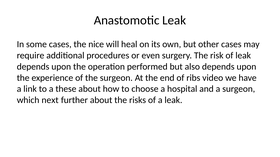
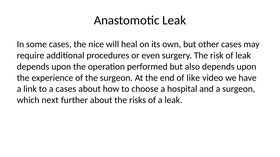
ribs: ribs -> like
a these: these -> cases
